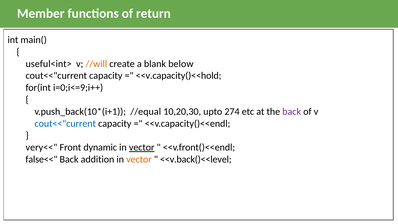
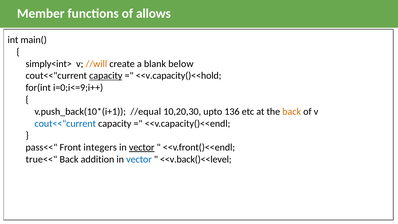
return: return -> allows
useful<int>: useful<int> -> simply<int>
capacity at (106, 76) underline: none -> present
274: 274 -> 136
back at (292, 111) colour: purple -> orange
very<<: very<< -> pass<<
dynamic: dynamic -> integers
false<<: false<< -> true<<
vector at (139, 159) colour: orange -> blue
